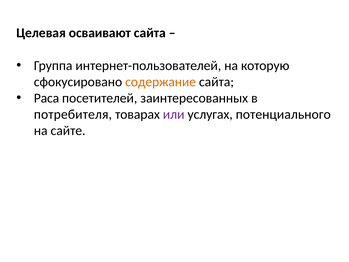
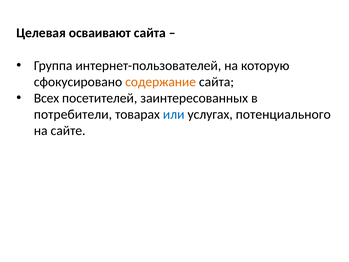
Раса: Раса -> Всех
потребителя: потребителя -> потребители
или colour: purple -> blue
